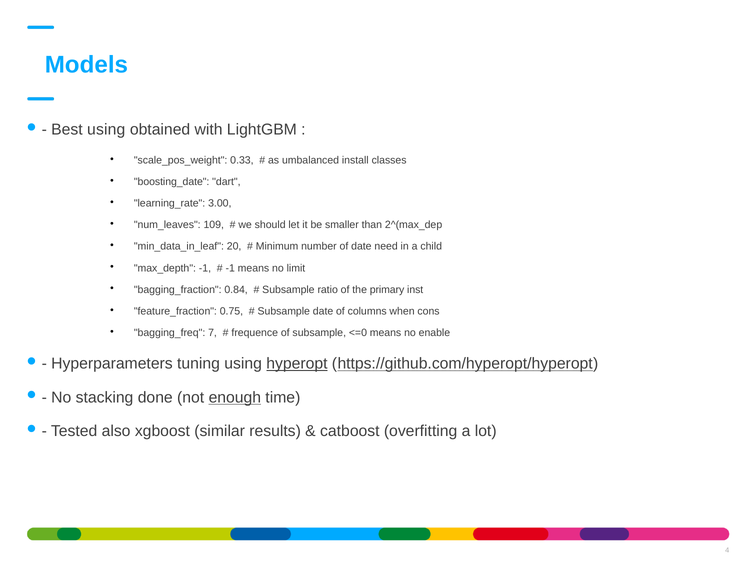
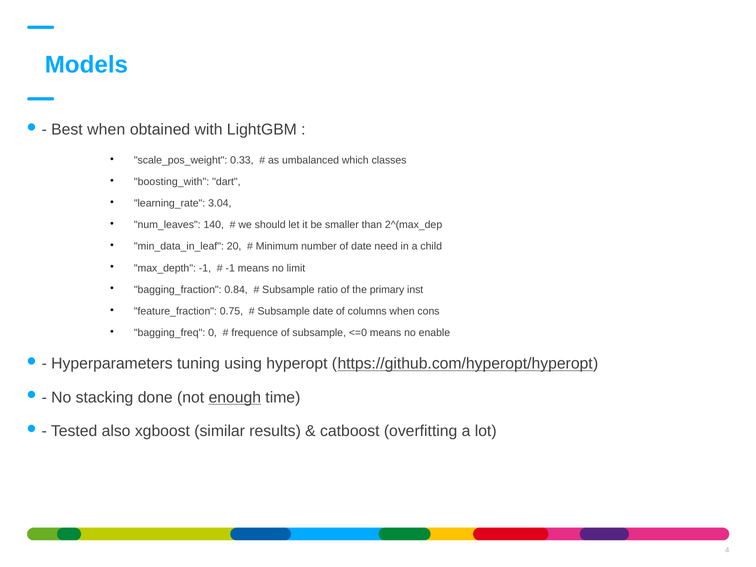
Best using: using -> when
install: install -> which
boosting_date: boosting_date -> boosting_with
3.00: 3.00 -> 3.04
109: 109 -> 140
7: 7 -> 0
hyperopt underline: present -> none
